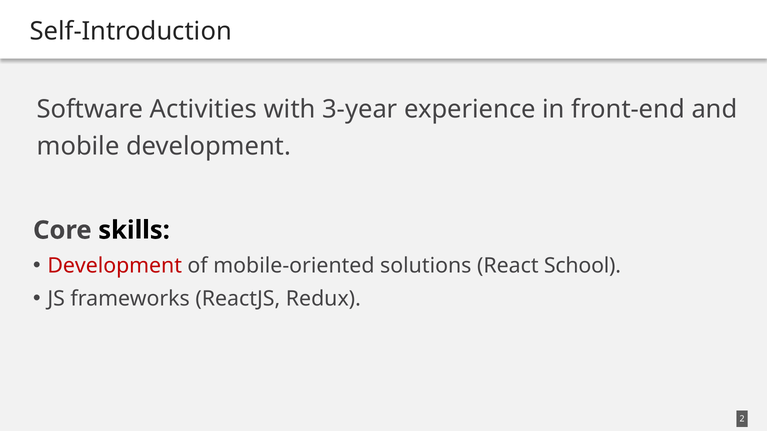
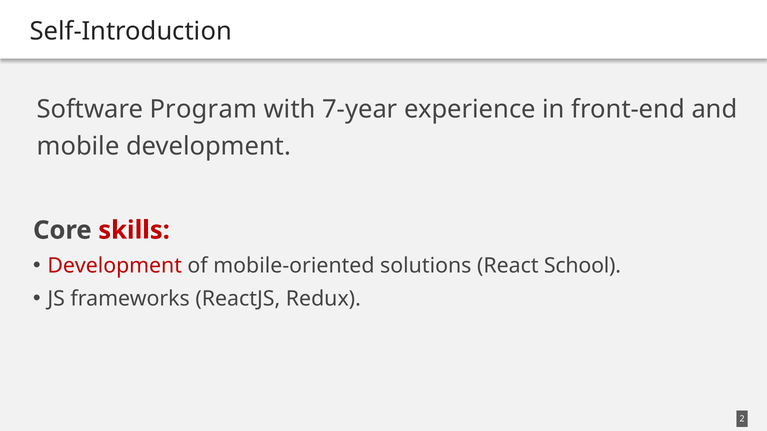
Activities: Activities -> Program
3-year: 3-year -> 7-year
skills colour: black -> red
